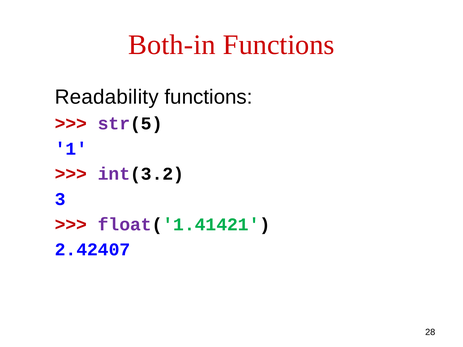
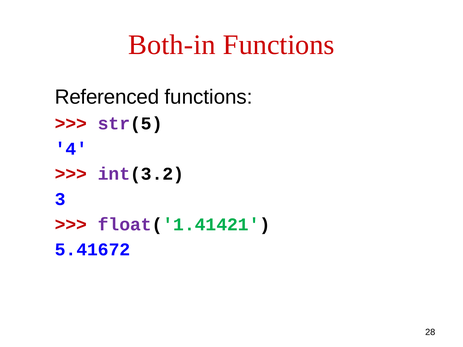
Readability: Readability -> Referenced
1: 1 -> 4
2.42407: 2.42407 -> 5.41672
